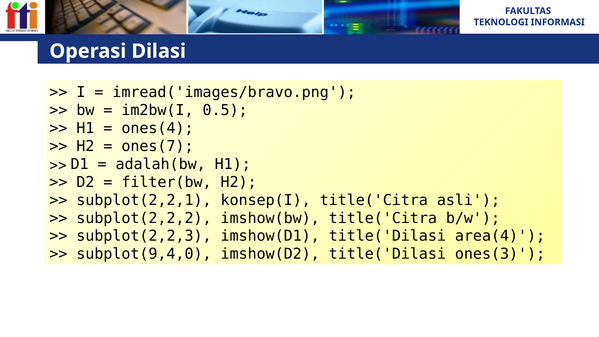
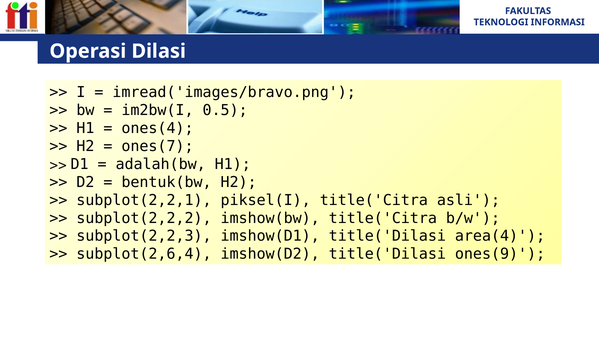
filter(bw: filter(bw -> bentuk(bw
konsep(I: konsep(I -> piksel(I
subplot(9,4,0: subplot(9,4,0 -> subplot(2,6,4
ones(3: ones(3 -> ones(9
